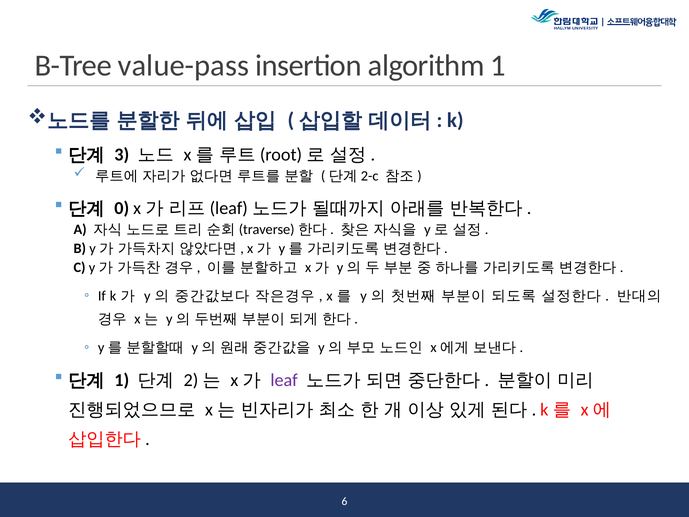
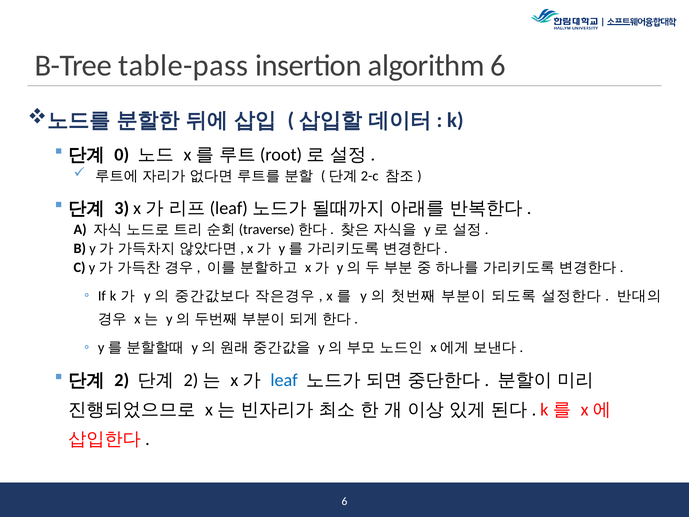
value-pass: value-pass -> table-pass
algorithm 1: 1 -> 6
3: 3 -> 0
0: 0 -> 3
1 at (122, 380): 1 -> 2
leaf colour: purple -> blue
